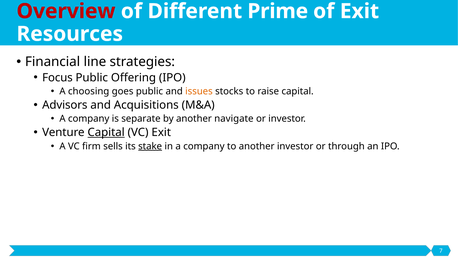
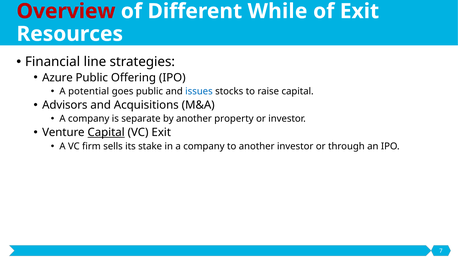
Prime: Prime -> While
Focus: Focus -> Azure
choosing: choosing -> potential
issues colour: orange -> blue
navigate: navigate -> property
stake underline: present -> none
